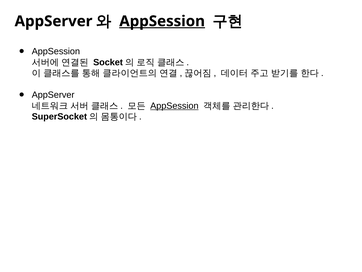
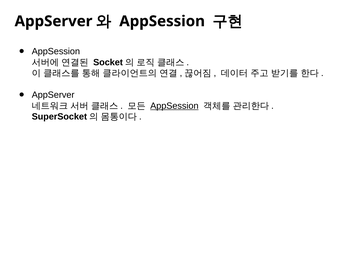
AppSession at (162, 21) underline: present -> none
